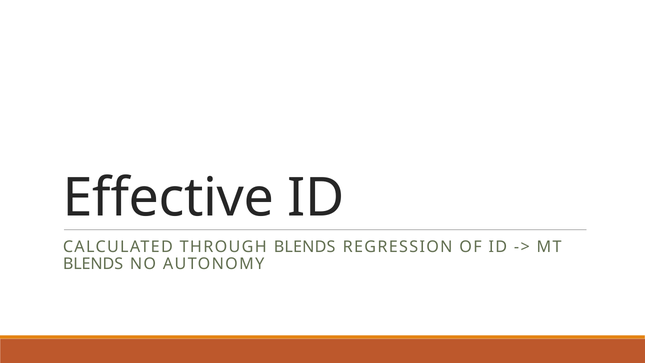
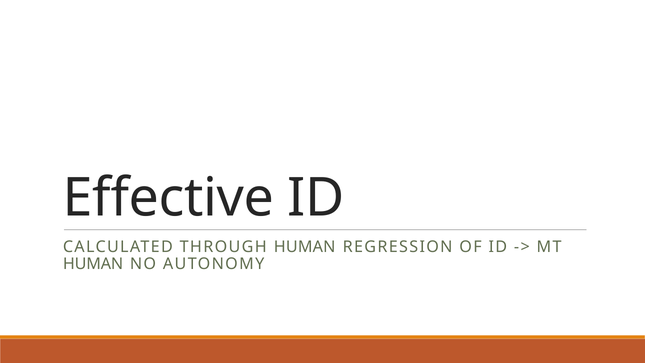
THROUGH BLENDS: BLENDS -> HUMAN
BLENDS at (93, 264): BLENDS -> HUMAN
